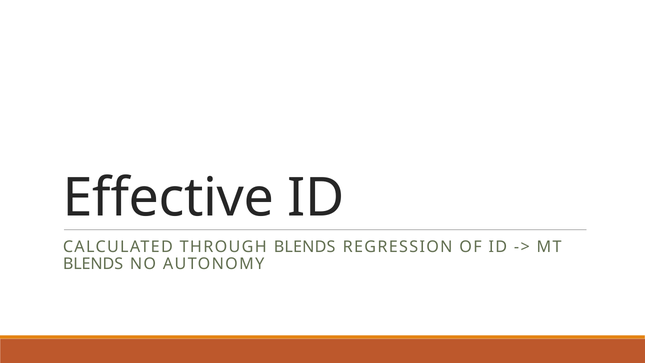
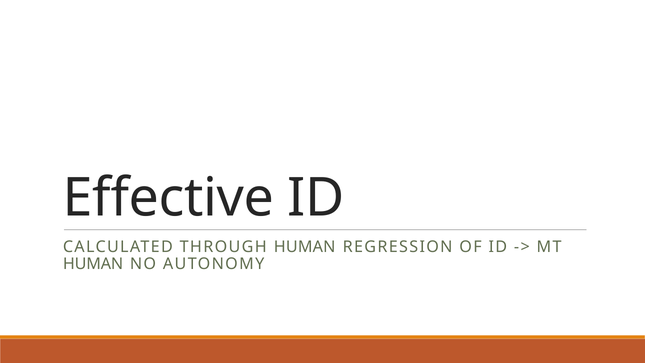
THROUGH BLENDS: BLENDS -> HUMAN
BLENDS at (93, 264): BLENDS -> HUMAN
